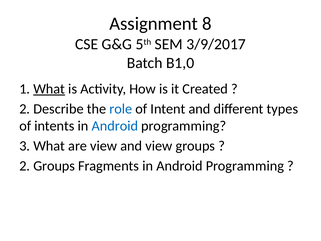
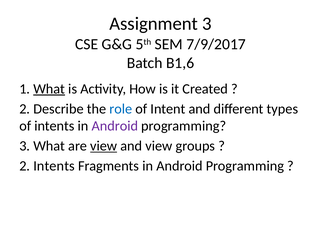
Assignment 8: 8 -> 3
3/9/2017: 3/9/2017 -> 7/9/2017
B1,0: B1,0 -> B1,6
Android at (115, 126) colour: blue -> purple
view at (104, 146) underline: none -> present
2 Groups: Groups -> Intents
